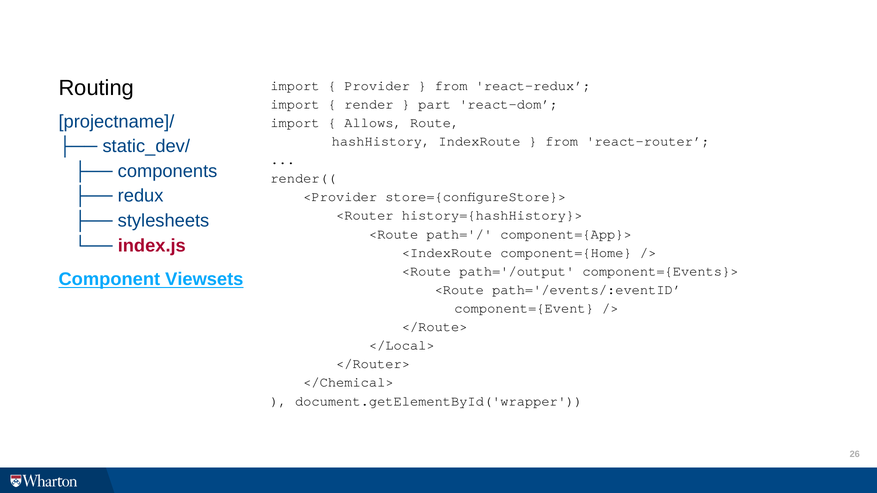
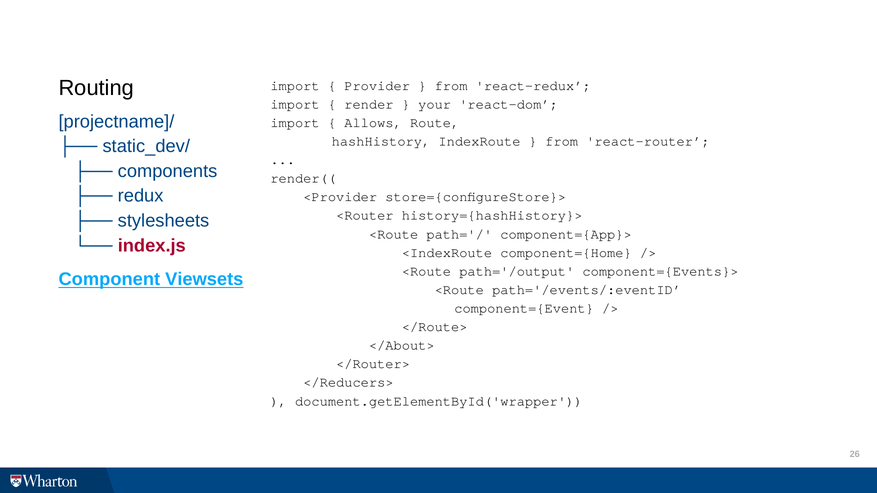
part: part -> your
</Local>: </Local> -> </About>
</Chemical>: </Chemical> -> </Reducers>
